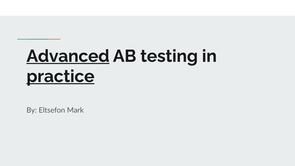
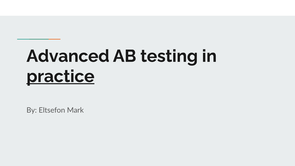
Advanced underline: present -> none
